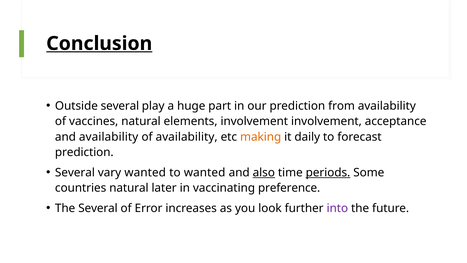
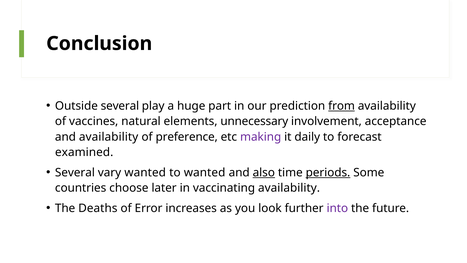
Conclusion underline: present -> none
from underline: none -> present
elements involvement: involvement -> unnecessary
of availability: availability -> preference
making colour: orange -> purple
prediction at (84, 152): prediction -> examined
countries natural: natural -> choose
vaccinating preference: preference -> availability
The Several: Several -> Deaths
